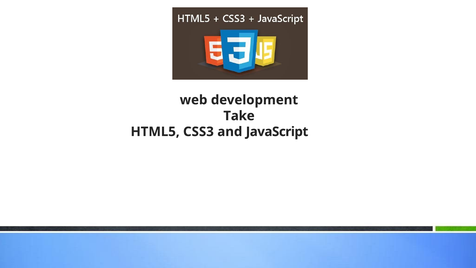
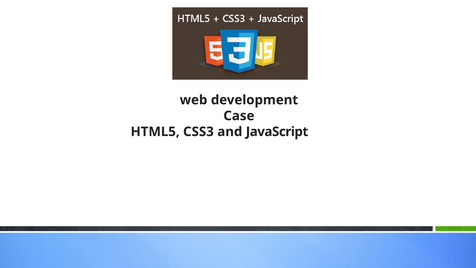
Take: Take -> Case
